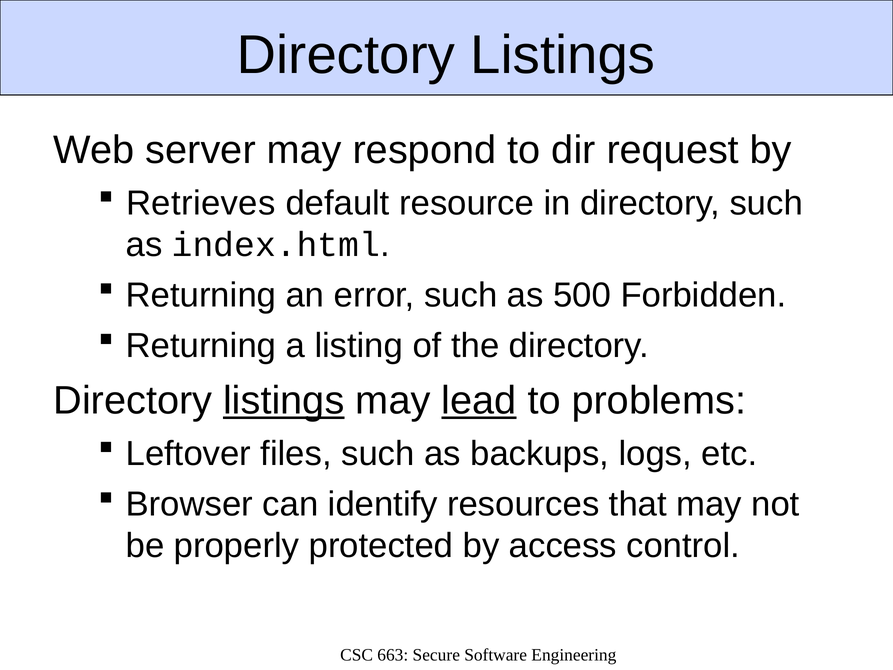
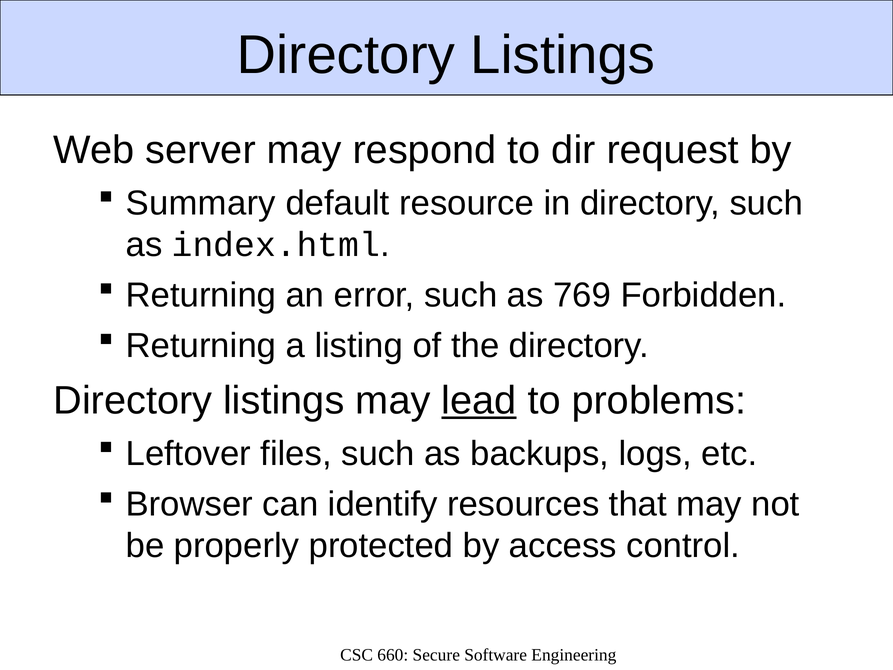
Retrieves: Retrieves -> Summary
500: 500 -> 769
listings at (284, 401) underline: present -> none
663: 663 -> 660
